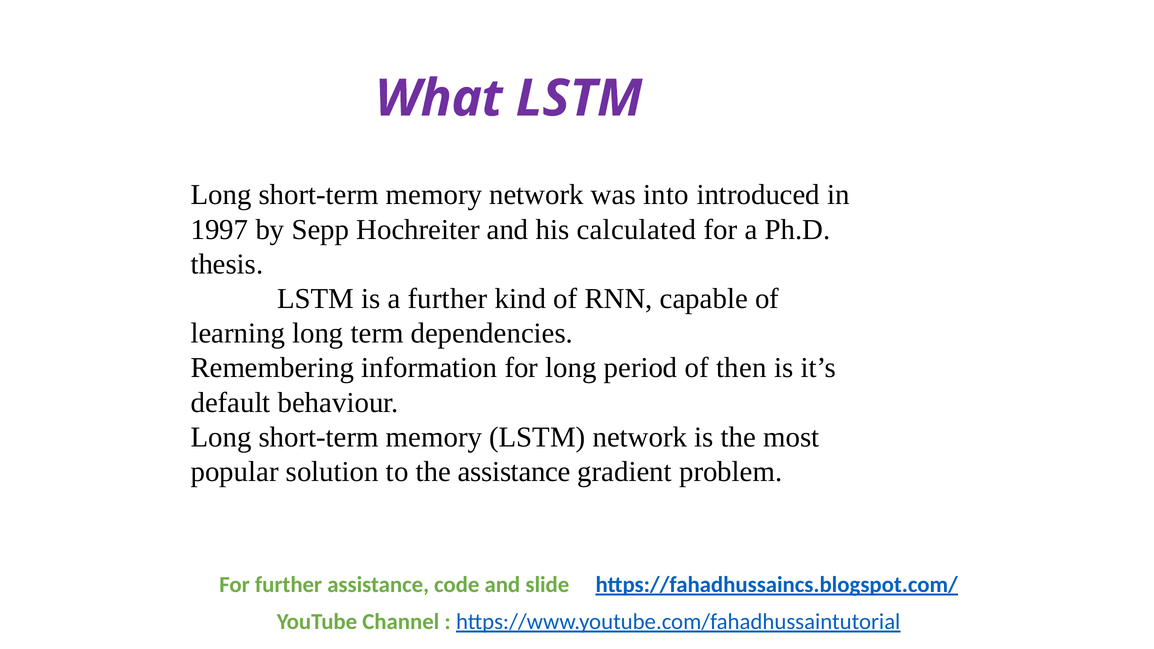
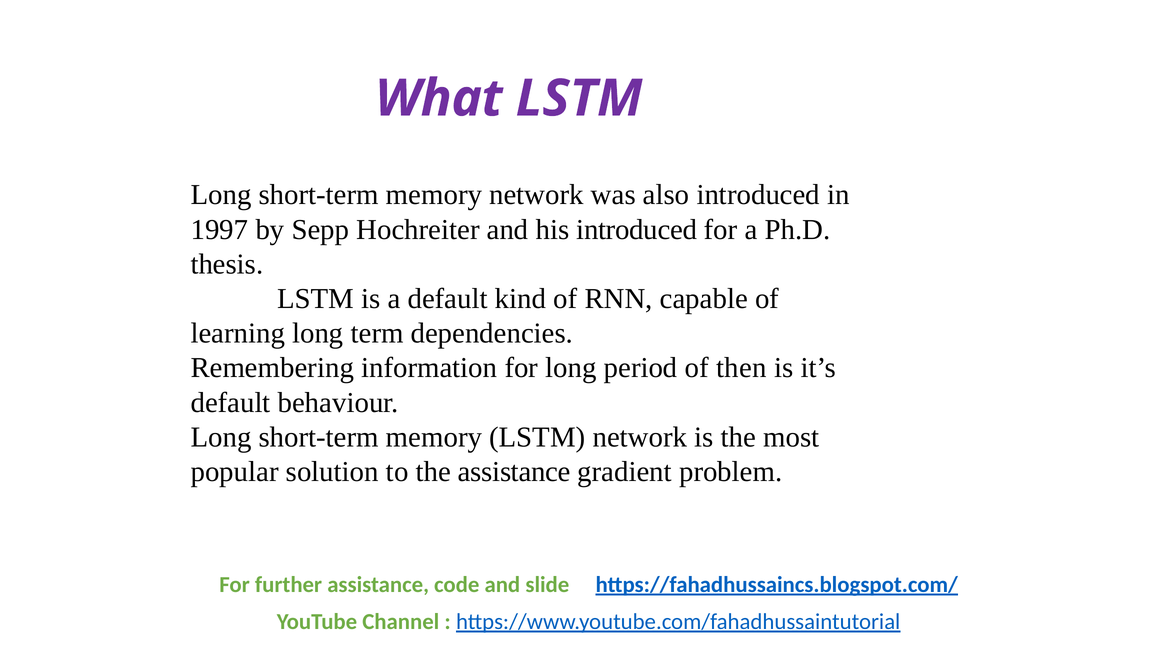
into: into -> also
his calculated: calculated -> introduced
a further: further -> default
